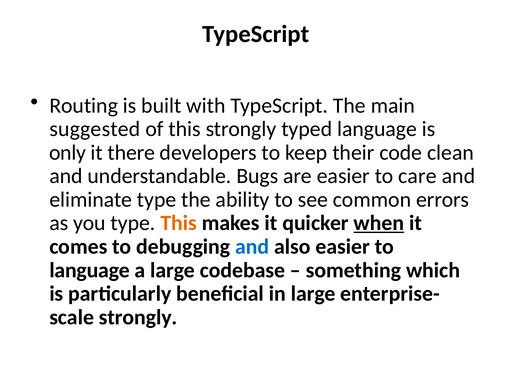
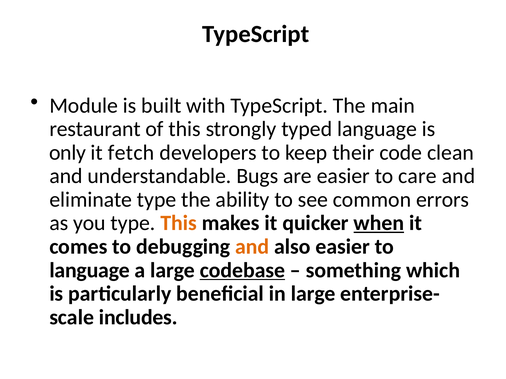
Routing: Routing -> Module
suggested: suggested -> restaurant
there: there -> fetch
and at (252, 247) colour: blue -> orange
codebase underline: none -> present
strongly at (138, 318): strongly -> includes
